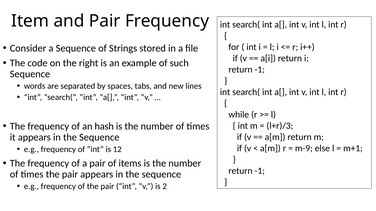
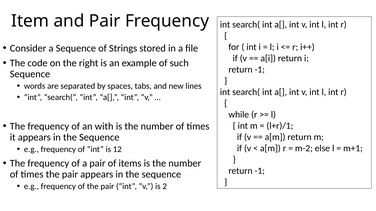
hash: hash -> with
l+r)/3: l+r)/3 -> l+r)/1
m-9: m-9 -> m-2
